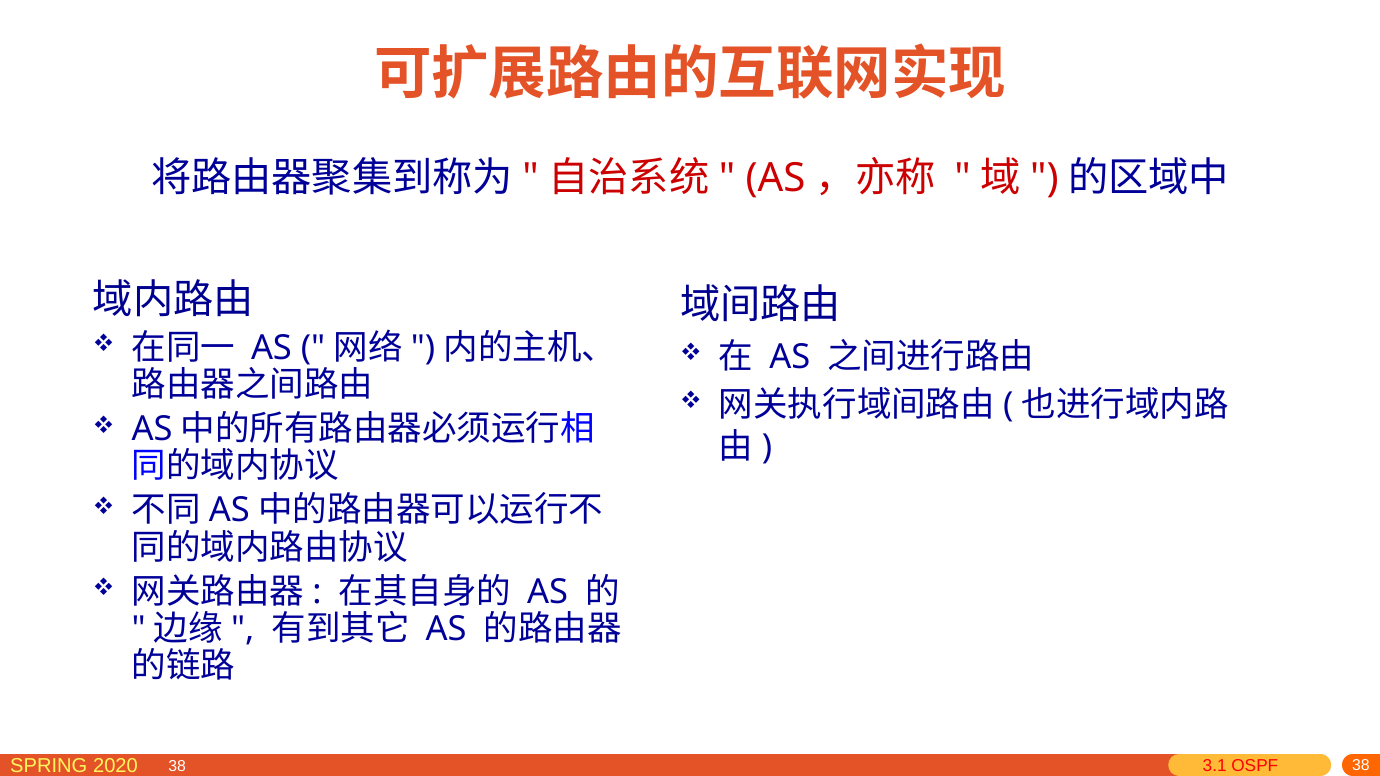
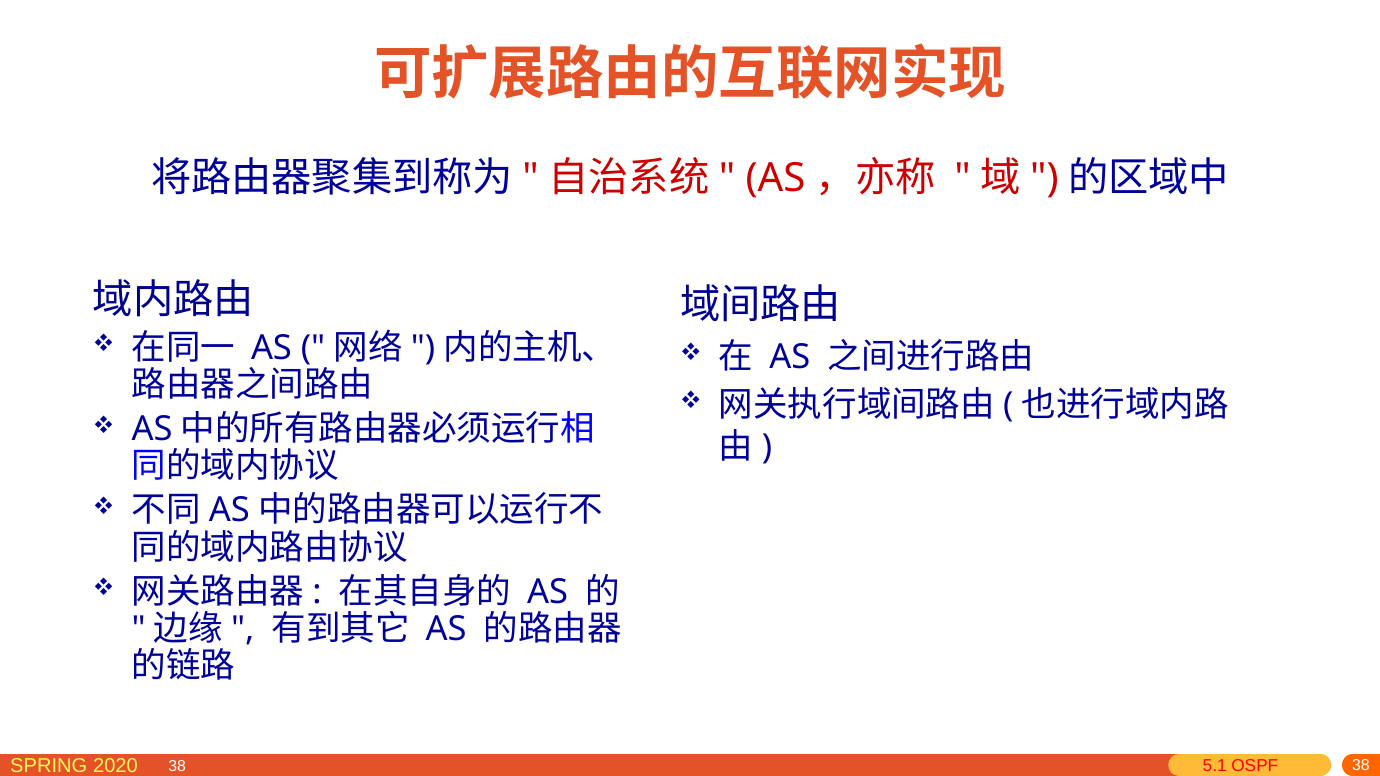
3.1: 3.1 -> 5.1
